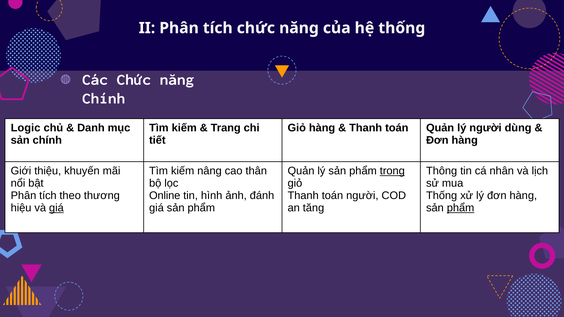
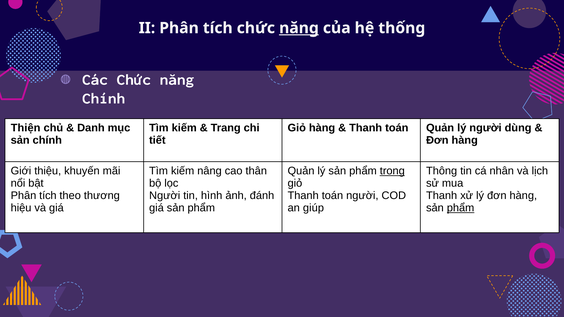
năng at (299, 28) underline: none -> present
Logic: Logic -> Thiện
Online at (165, 196): Online -> Người
Thống at (442, 196): Thống -> Thanh
giá at (56, 208) underline: present -> none
tăng: tăng -> giúp
